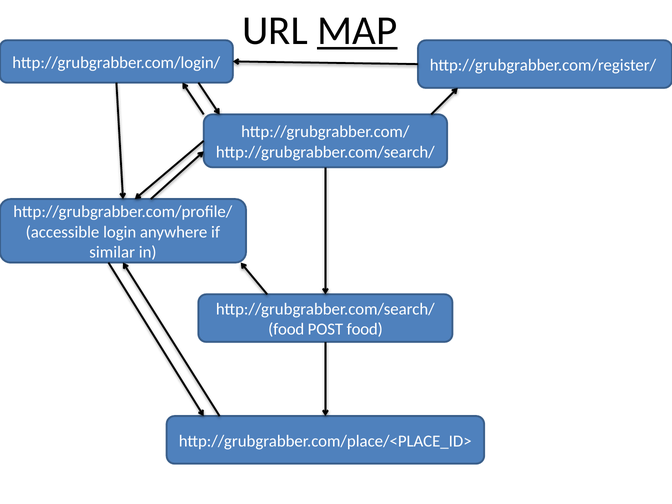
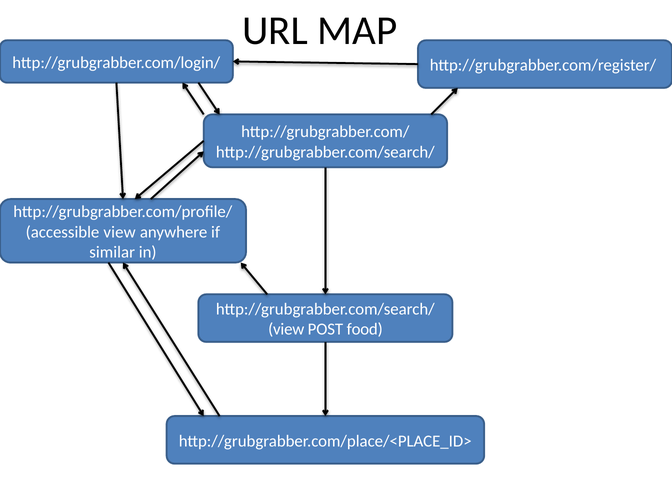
MAP underline: present -> none
accessible login: login -> view
food at (286, 329): food -> view
